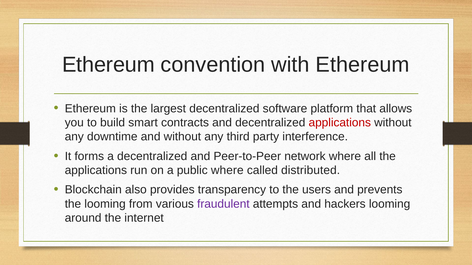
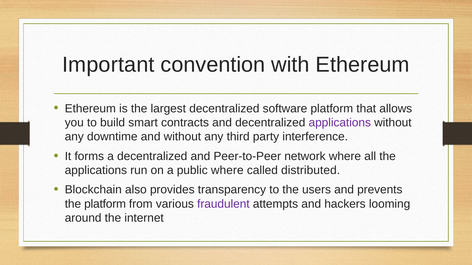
Ethereum at (108, 65): Ethereum -> Important
applications at (340, 123) colour: red -> purple
the looming: looming -> platform
